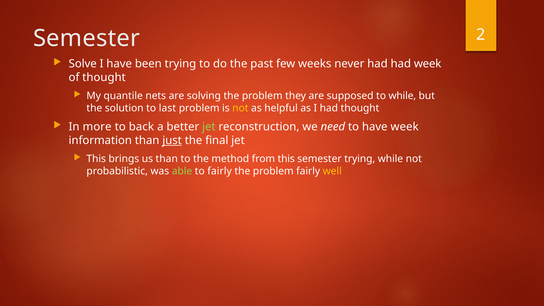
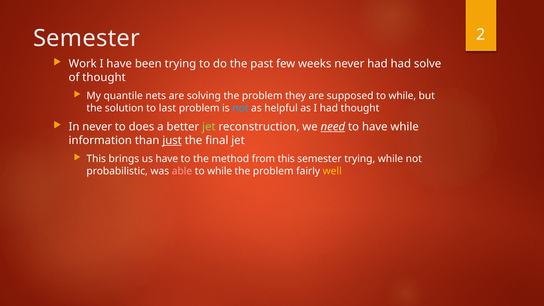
Solve: Solve -> Work
had week: week -> solve
not at (240, 108) colour: yellow -> light blue
In more: more -> never
back: back -> does
need underline: none -> present
have week: week -> while
us than: than -> have
able colour: light green -> pink
fairly at (220, 171): fairly -> while
